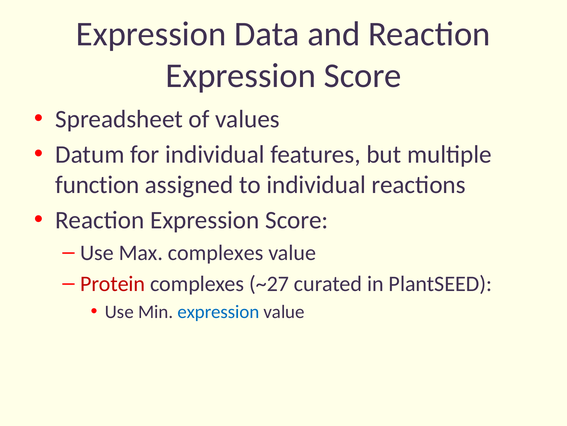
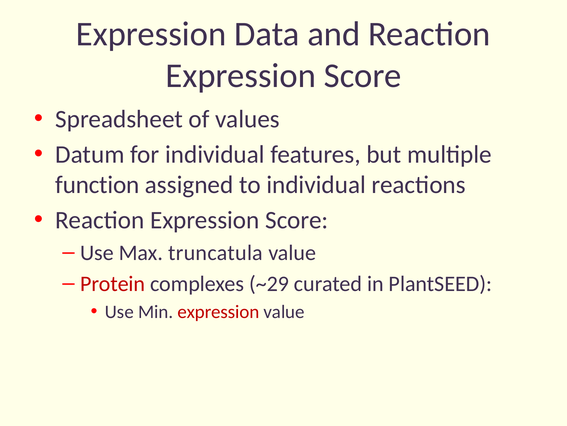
Max complexes: complexes -> truncatula
~27: ~27 -> ~29
expression at (218, 311) colour: blue -> red
